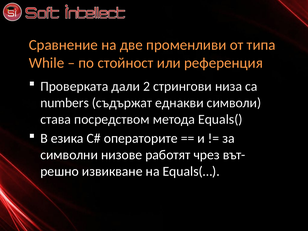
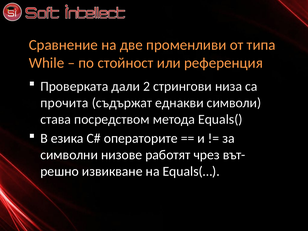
numbers: numbers -> прочита
